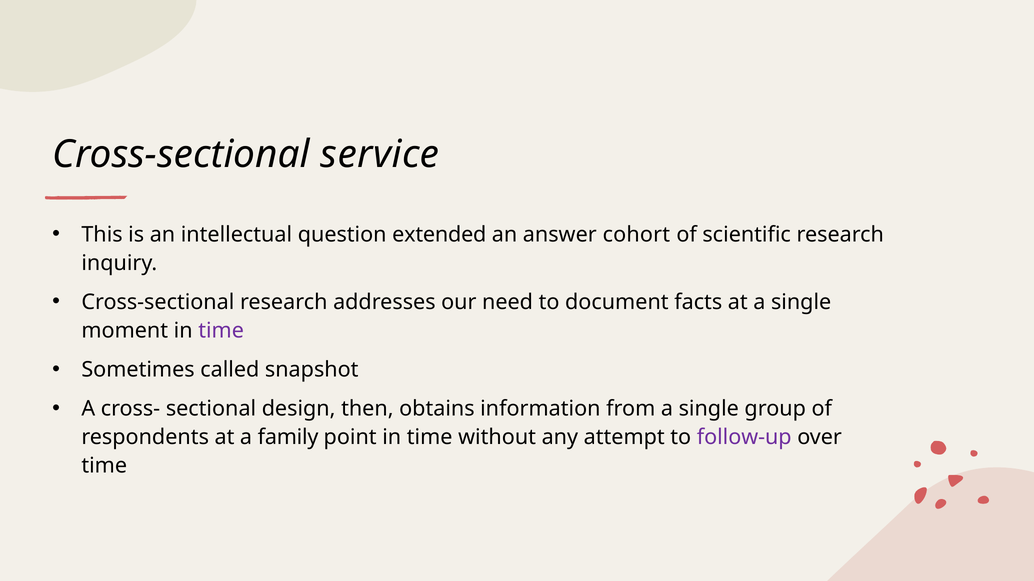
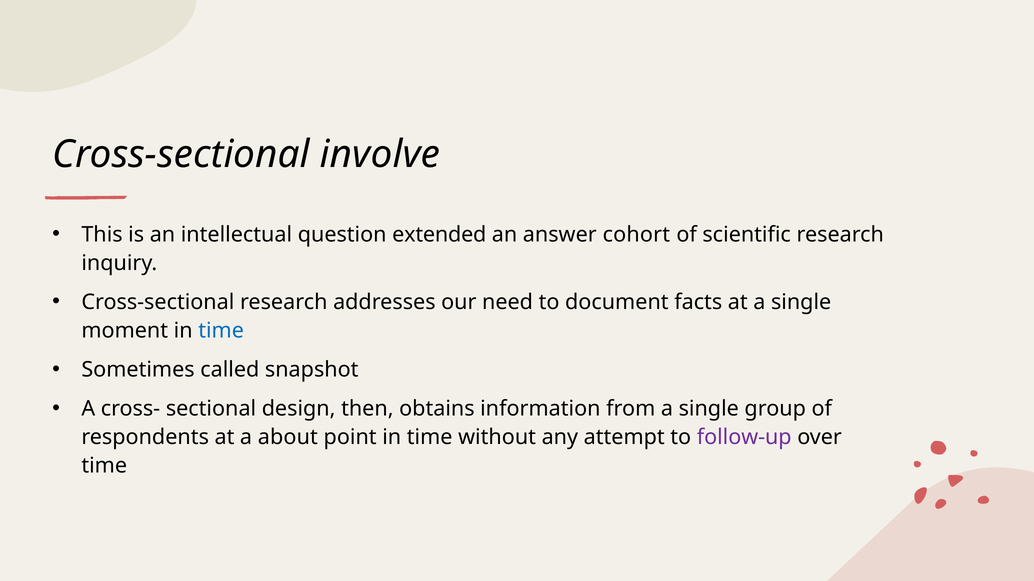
service: service -> involve
time at (221, 331) colour: purple -> blue
family: family -> about
